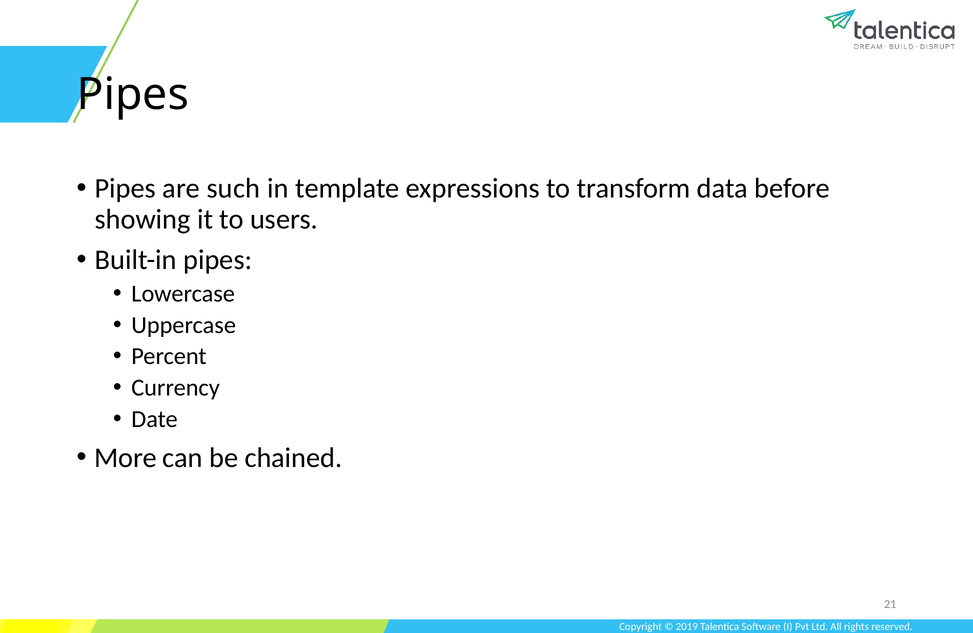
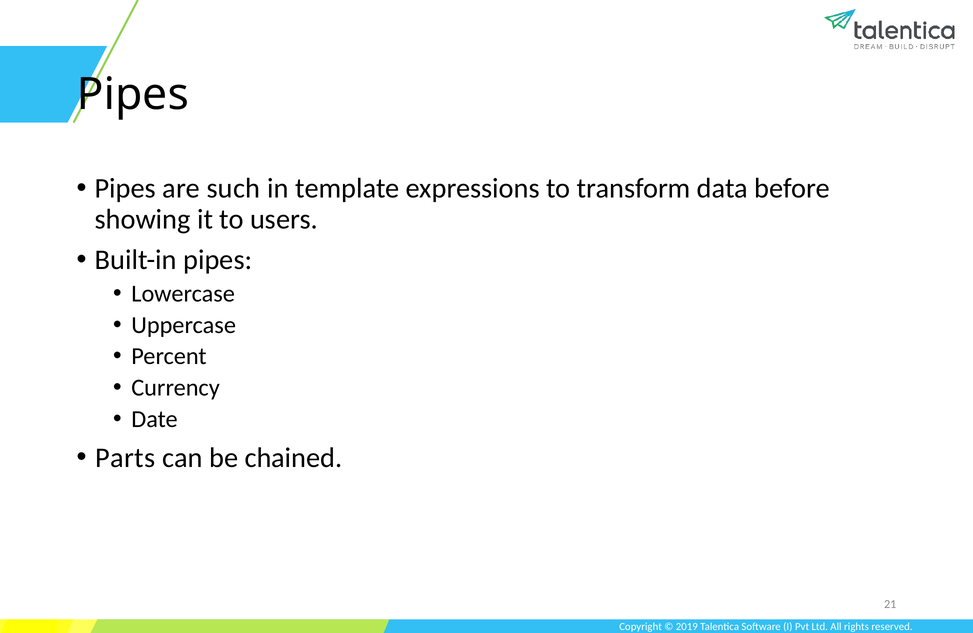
More: More -> Parts
